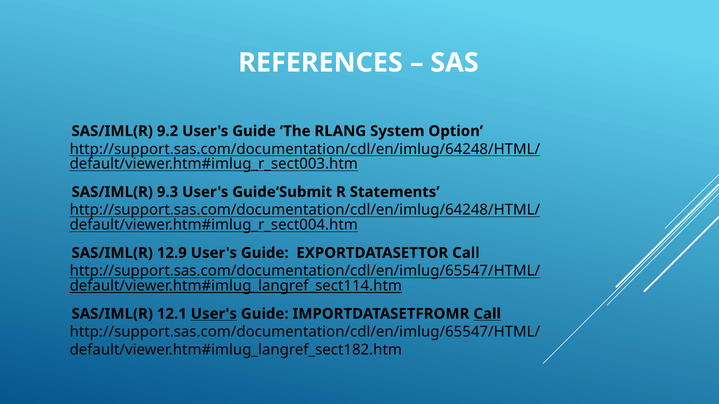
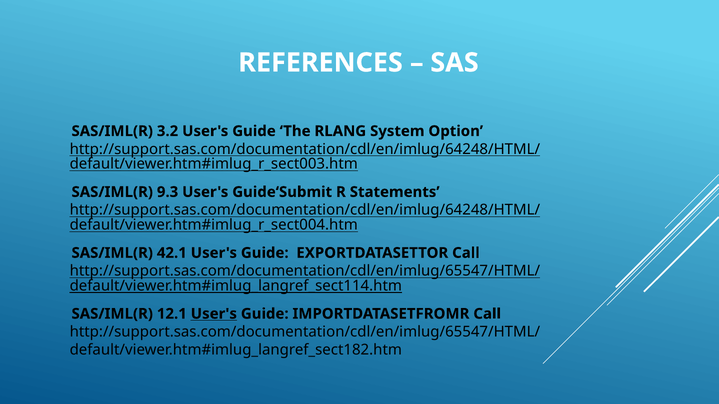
9.2: 9.2 -> 3.2
12.9: 12.9 -> 42.1
Call at (487, 314) underline: present -> none
